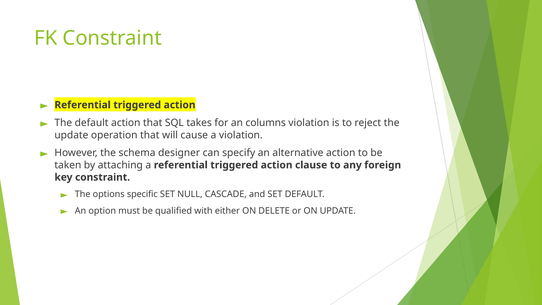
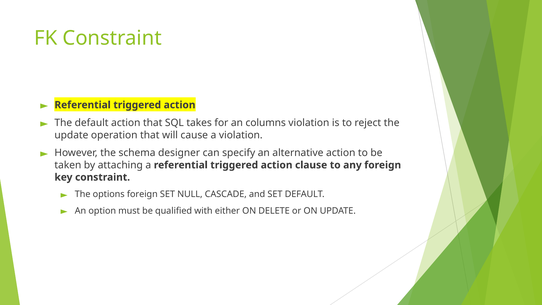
options specific: specific -> foreign
